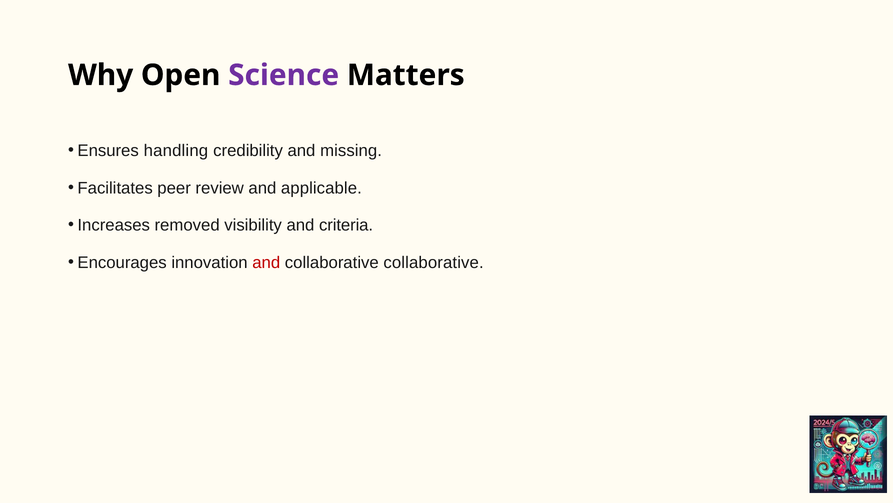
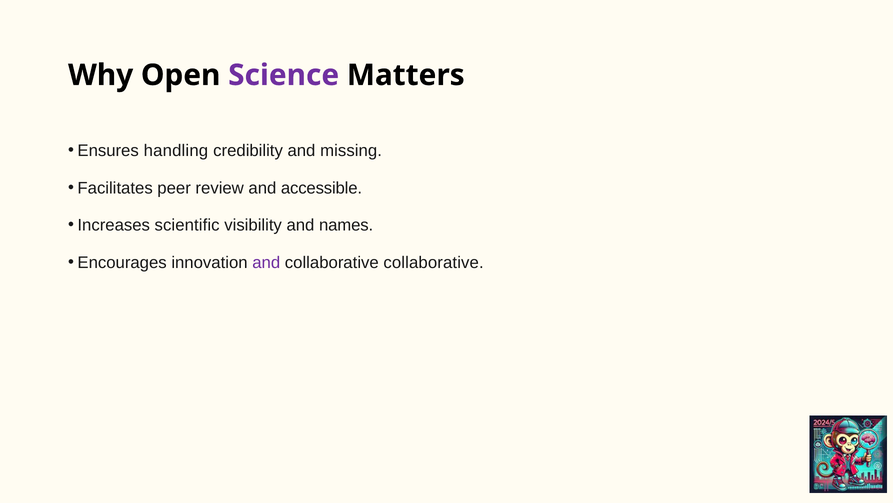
applicable: applicable -> accessible
removed: removed -> scientific
criteria: criteria -> names
and at (266, 262) colour: red -> purple
